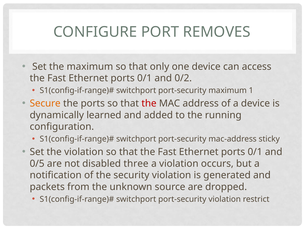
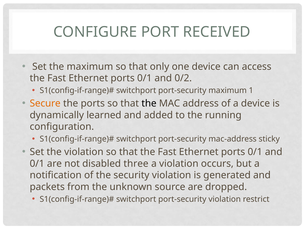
REMOVES: REMOVES -> RECEIVED
the at (149, 103) colour: red -> black
0/5 at (37, 163): 0/5 -> 0/1
